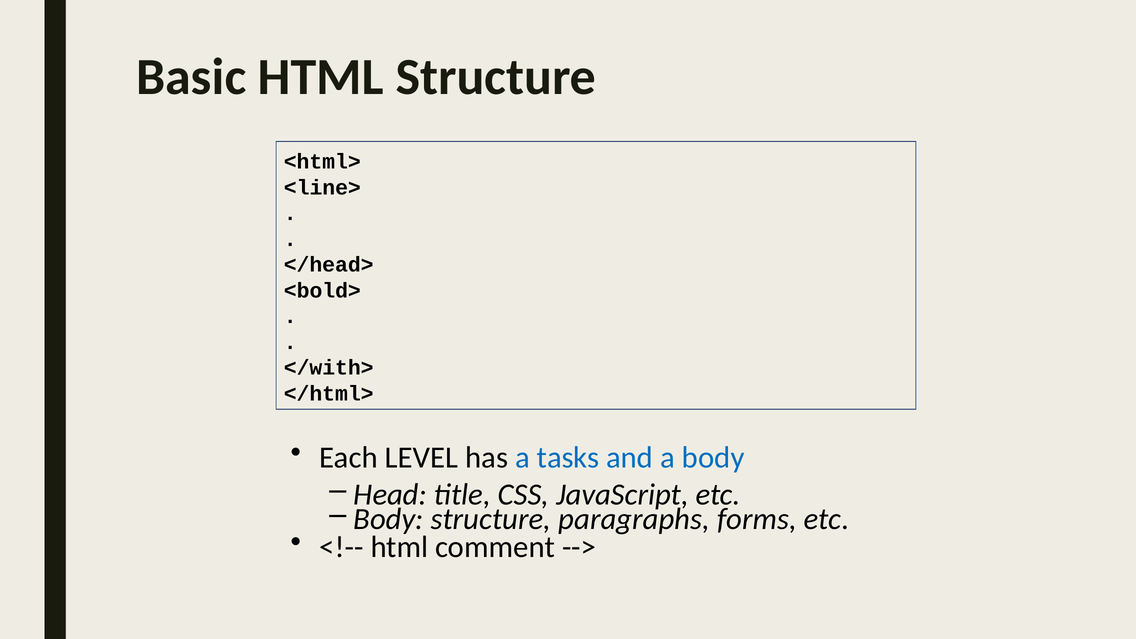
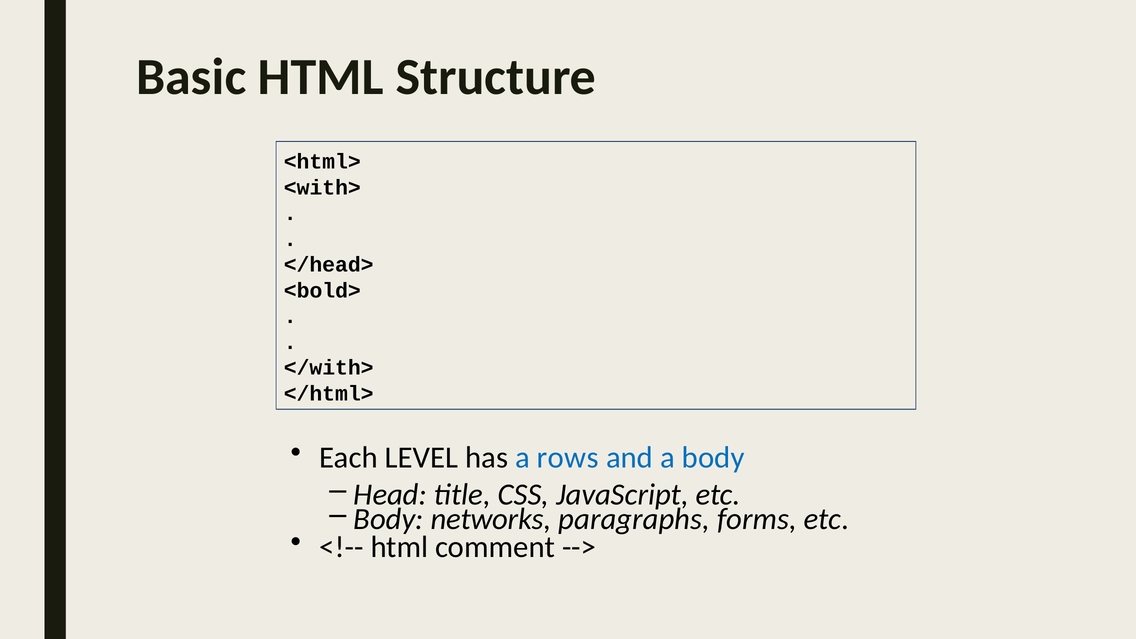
<line>: <line> -> <with>
tasks: tasks -> rows
Body structure: structure -> networks
